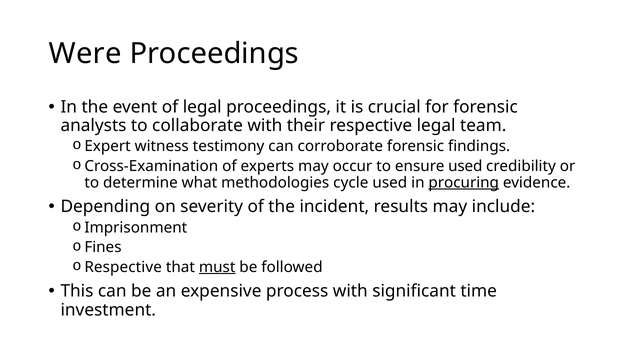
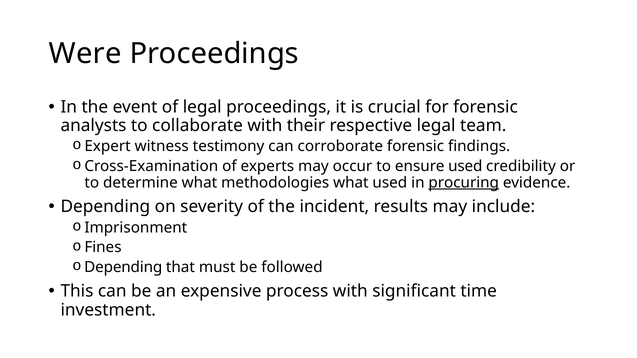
methodologies cycle: cycle -> what
Respective at (123, 267): Respective -> Depending
must underline: present -> none
